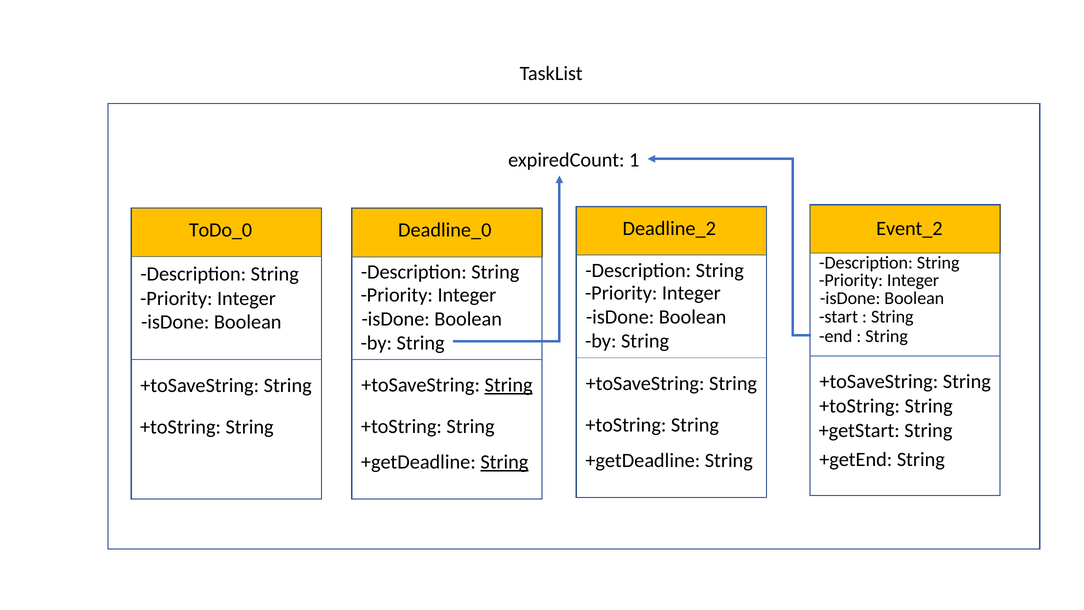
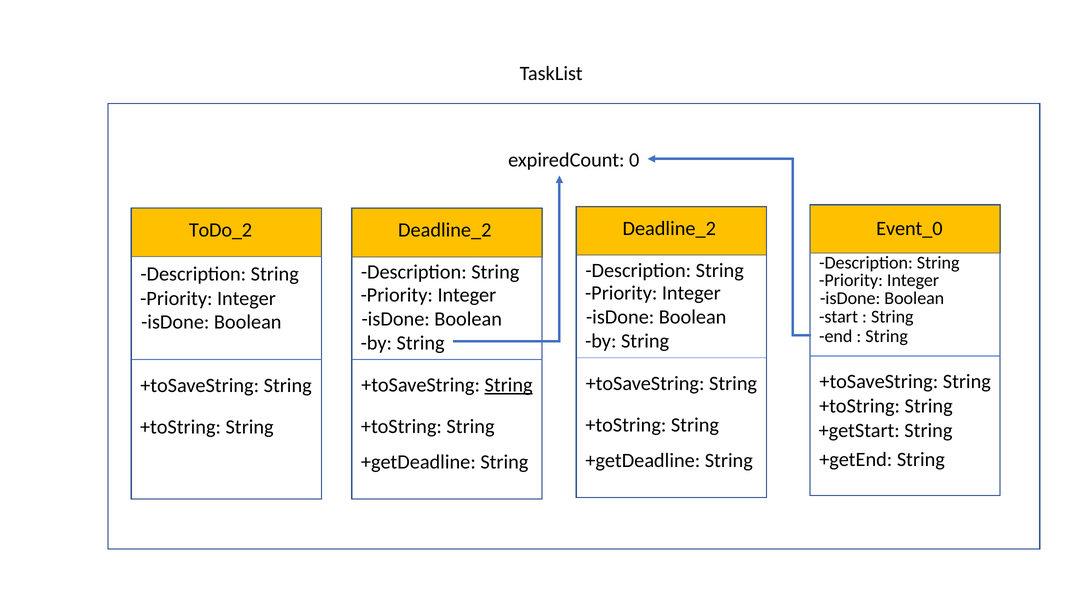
1: 1 -> 0
Event_2: Event_2 -> Event_0
ToDo_0: ToDo_0 -> ToDo_2
Deadline_0 at (445, 230): Deadline_0 -> Deadline_2
String at (504, 462) underline: present -> none
